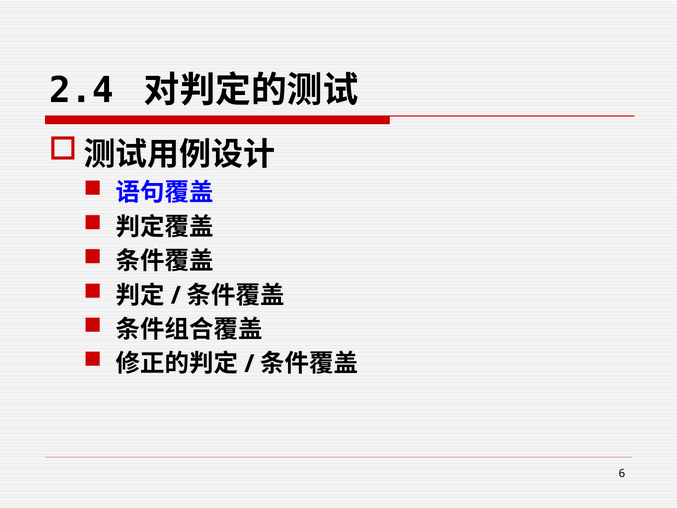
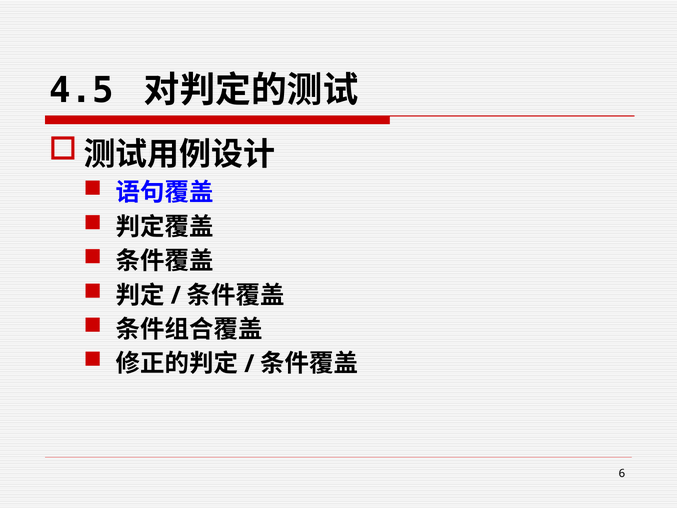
2.4: 2.4 -> 4.5
